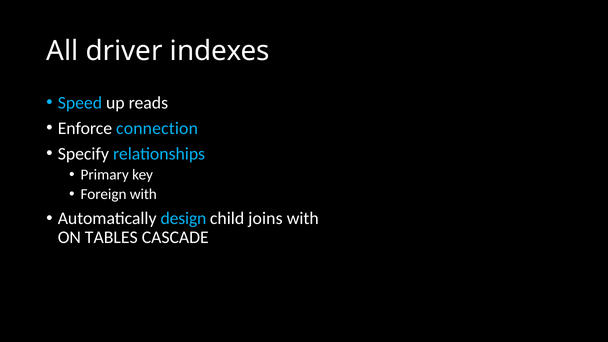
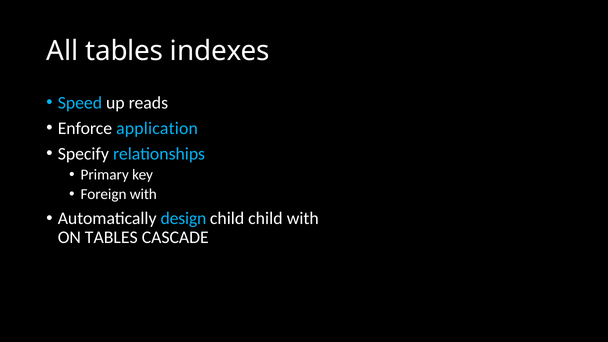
All driver: driver -> tables
connection: connection -> application
child joins: joins -> child
